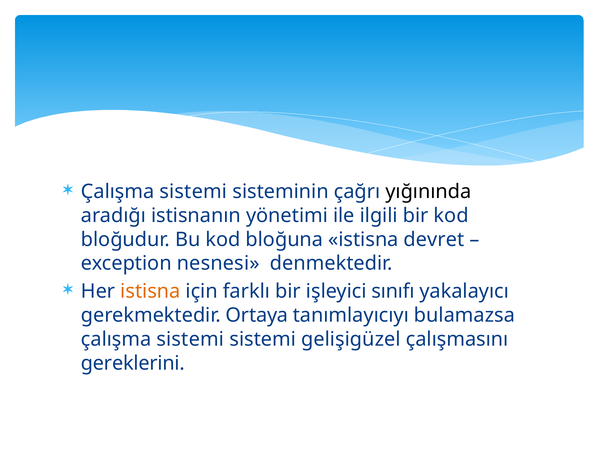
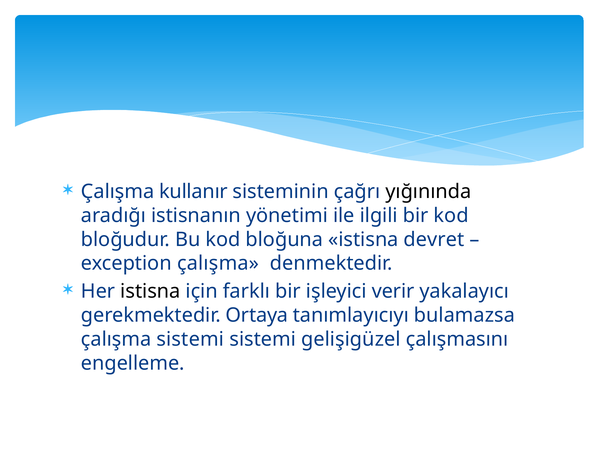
sistemi at (193, 191): sistemi -> kullanır
exception nesnesi: nesnesi -> çalışma
istisna at (150, 291) colour: orange -> black
sınıfı: sınıfı -> verir
gereklerini: gereklerini -> engelleme
